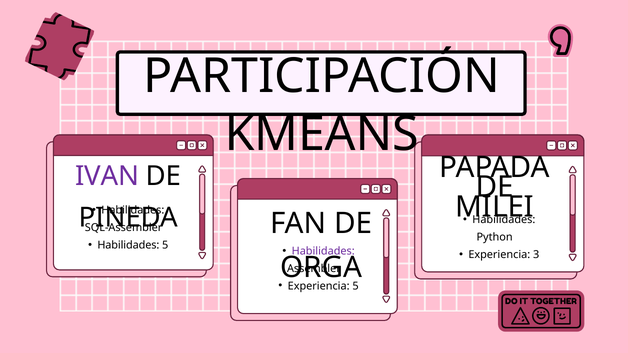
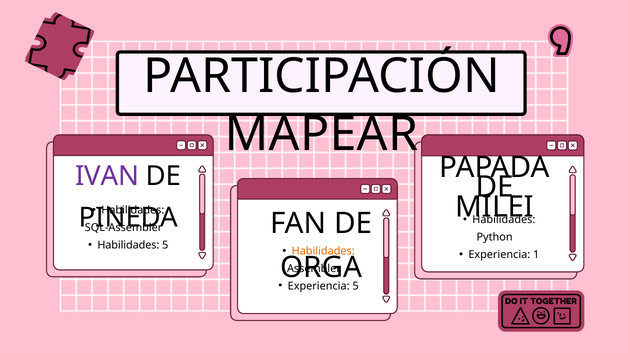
KMEANS: KMEANS -> MAPEAR
Habilidades at (323, 251) colour: purple -> orange
3: 3 -> 1
